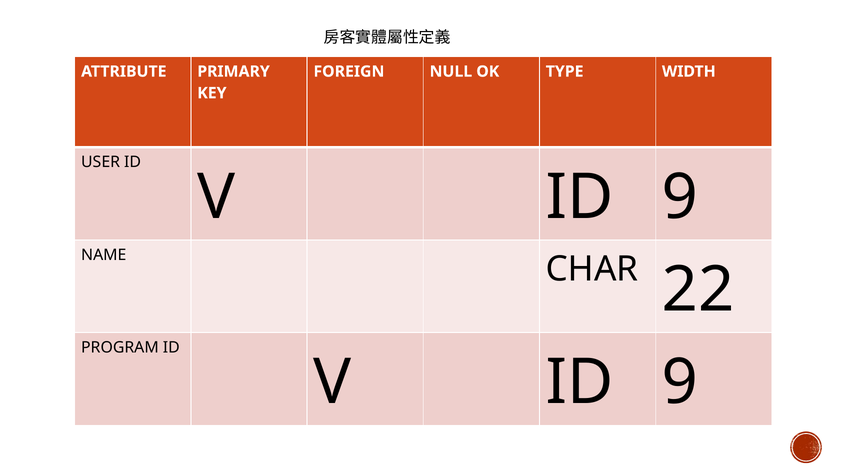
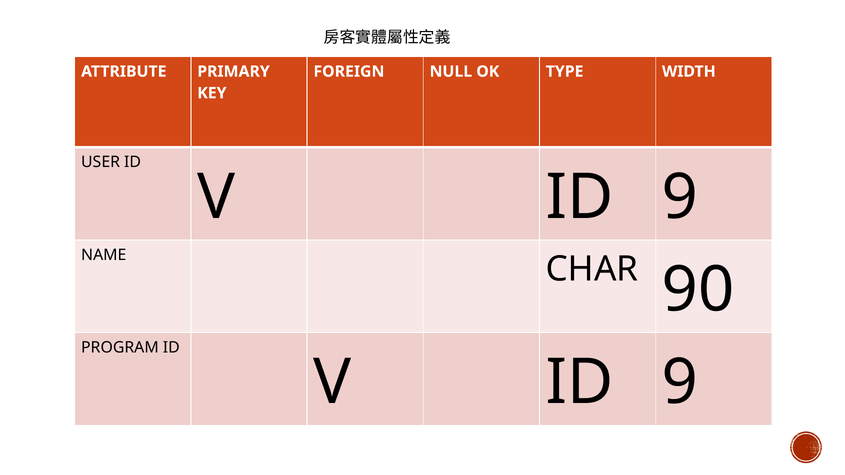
22: 22 -> 90
